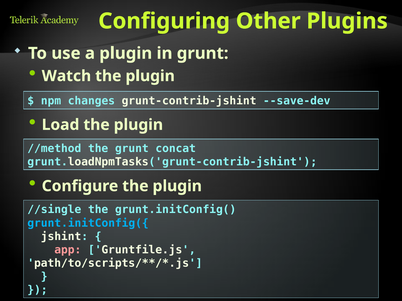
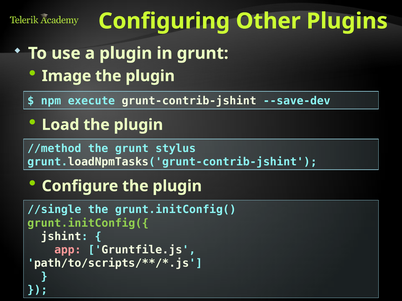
Watch: Watch -> Image
changes: changes -> execute
concat: concat -> stylus
grunt.initConfig({ colour: light blue -> light green
